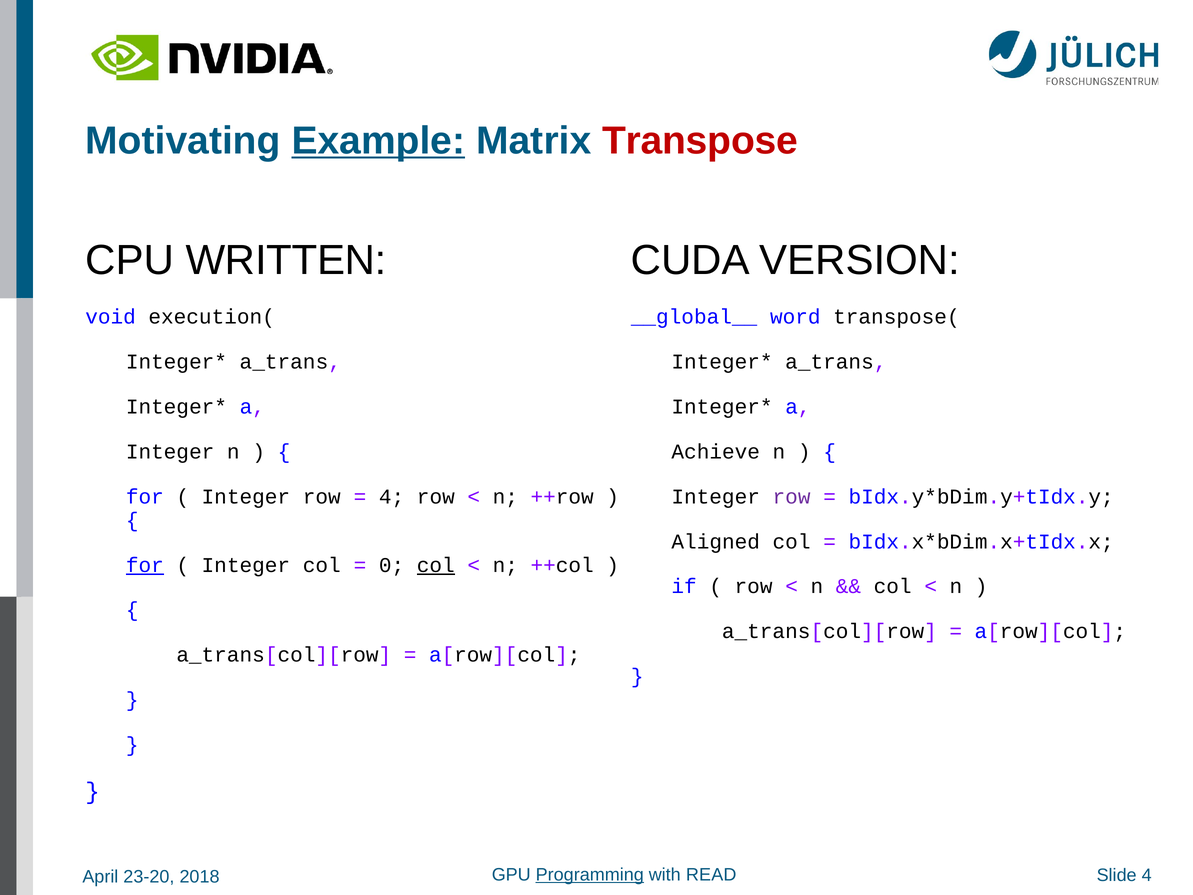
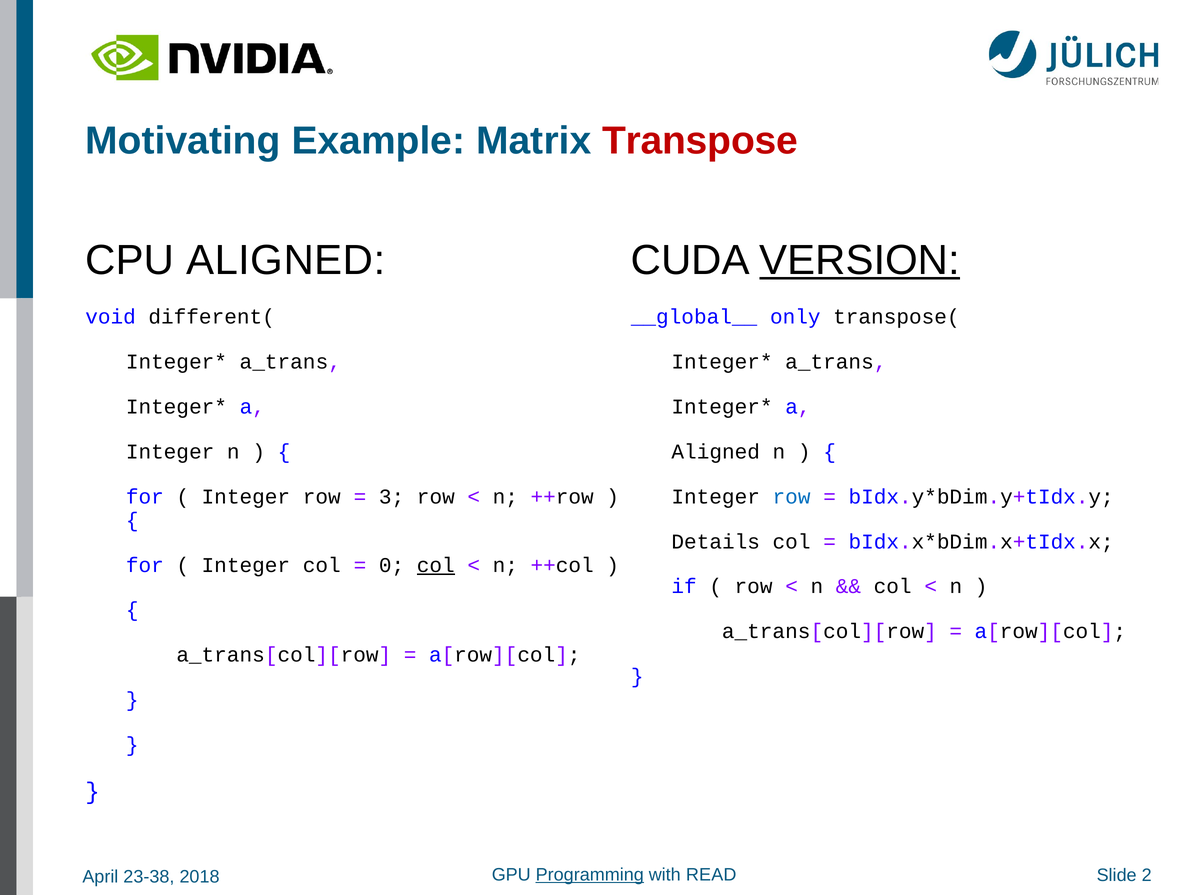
Example underline: present -> none
CPU WRITTEN: WRITTEN -> ALIGNED
VERSION underline: none -> present
execution(: execution( -> different(
word: word -> only
Achieve at (716, 452): Achieve -> Aligned
4 at (392, 496): 4 -> 3
row at (792, 496) colour: purple -> blue
Aligned: Aligned -> Details
for at (145, 565) underline: present -> none
23-20: 23-20 -> 23-38
Slide 4: 4 -> 2
